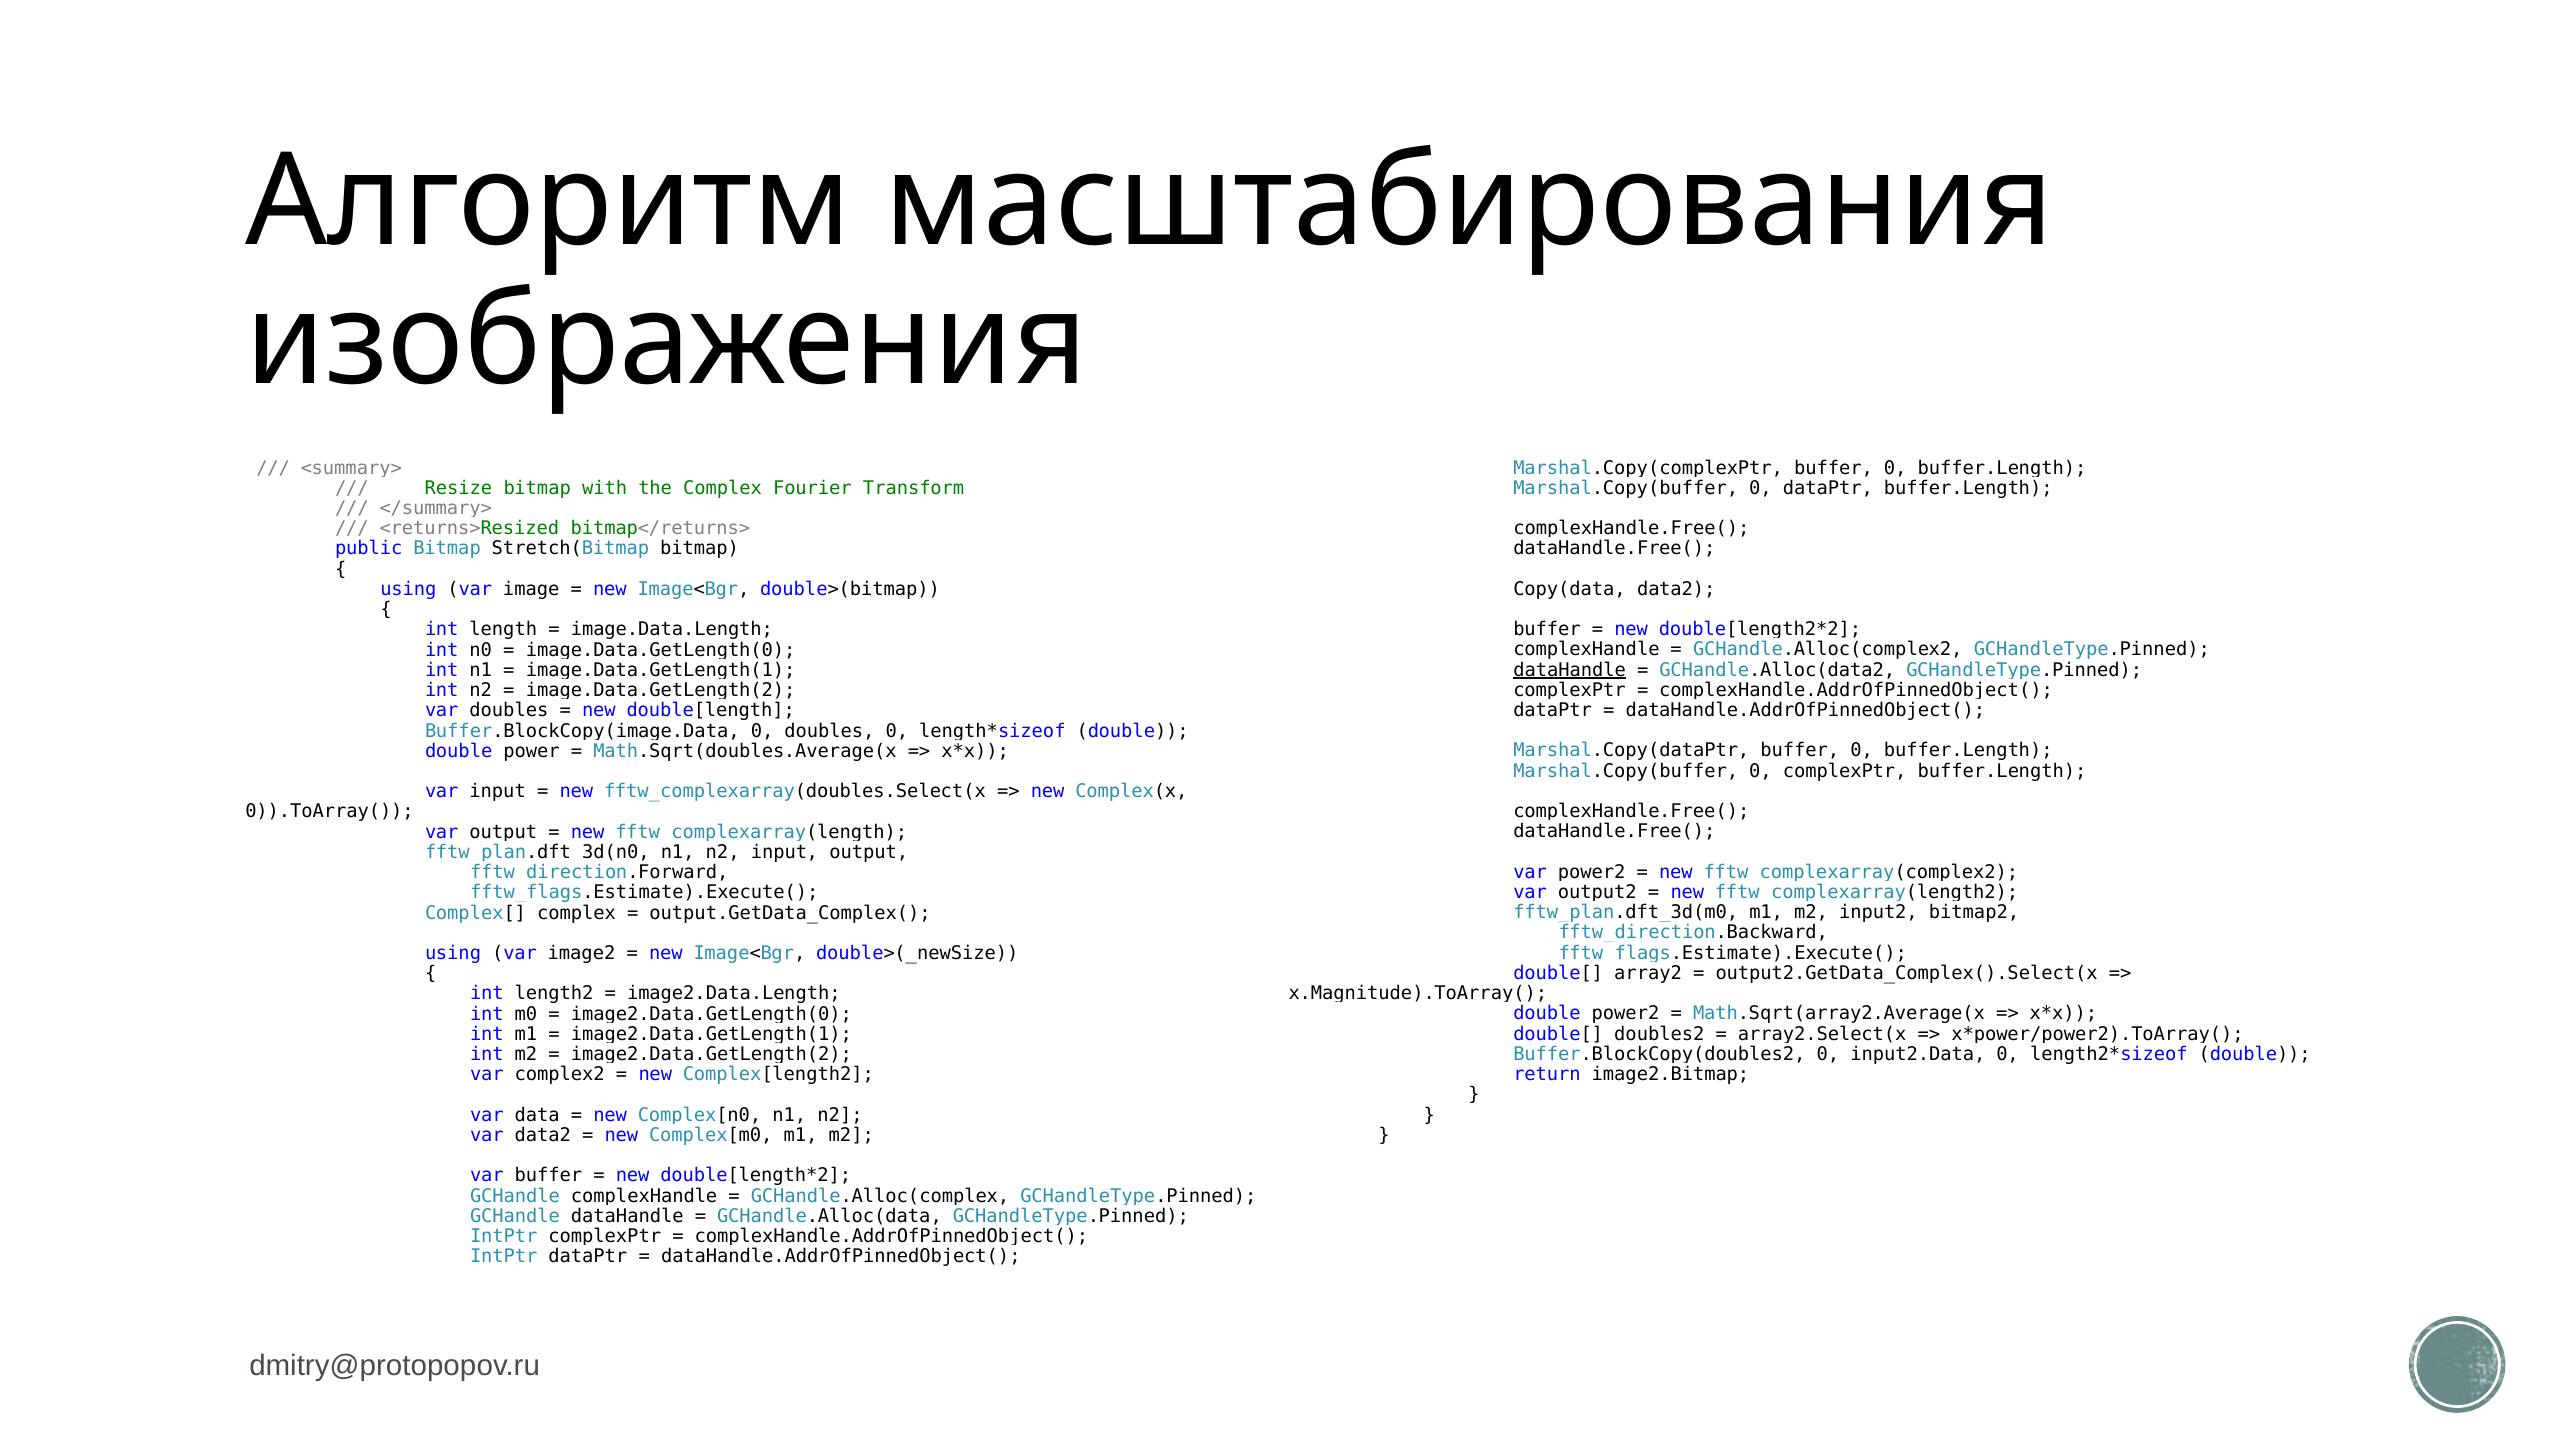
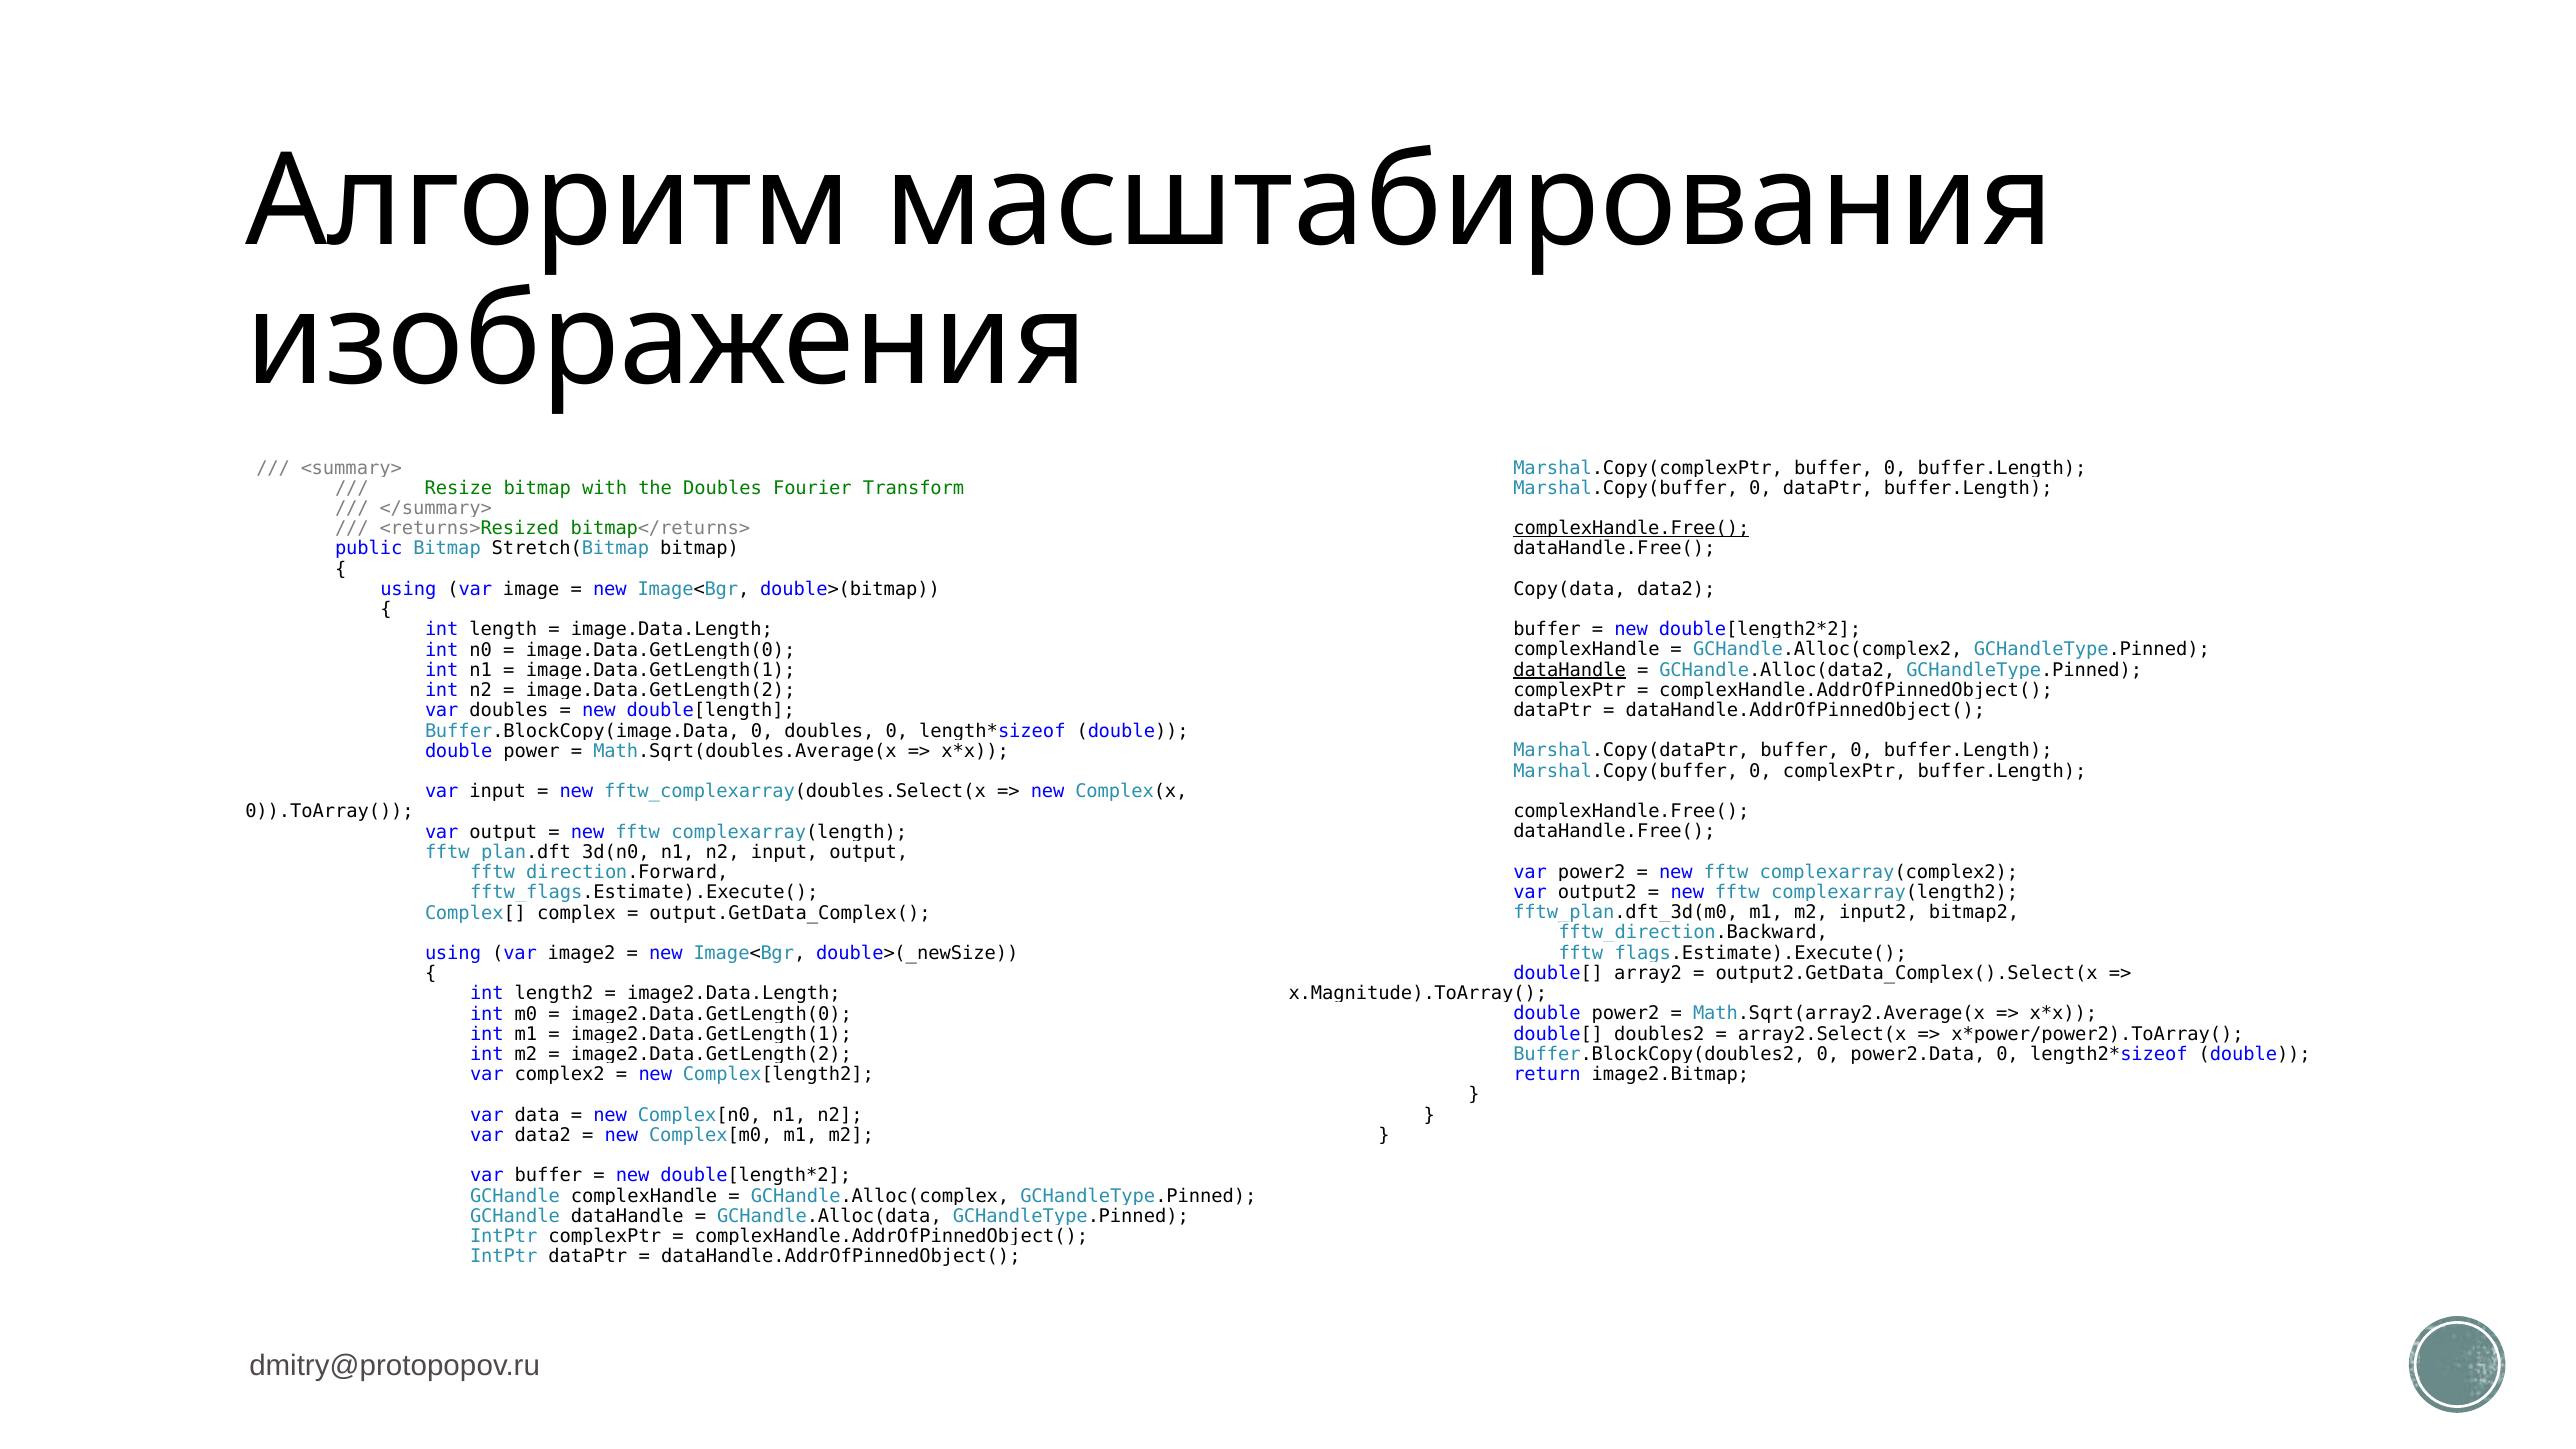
the Complex: Complex -> Doubles
complexHandle.Free( at (1631, 528) underline: none -> present
input2.Data: input2.Data -> power2.Data
